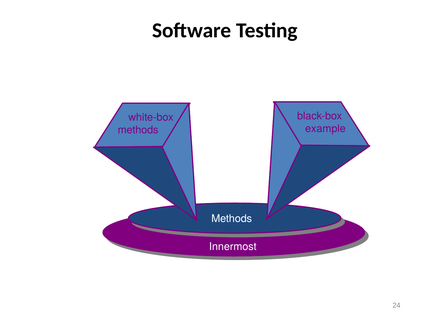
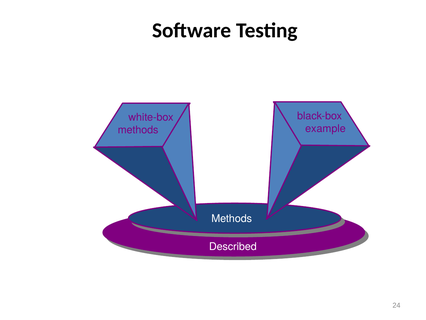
Innermost: Innermost -> Described
